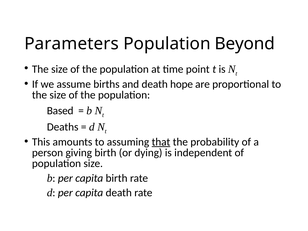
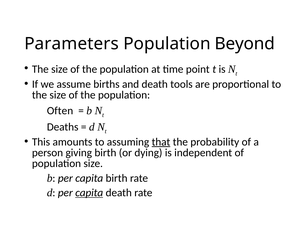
hope: hope -> tools
Based: Based -> Often
capita at (89, 193) underline: none -> present
